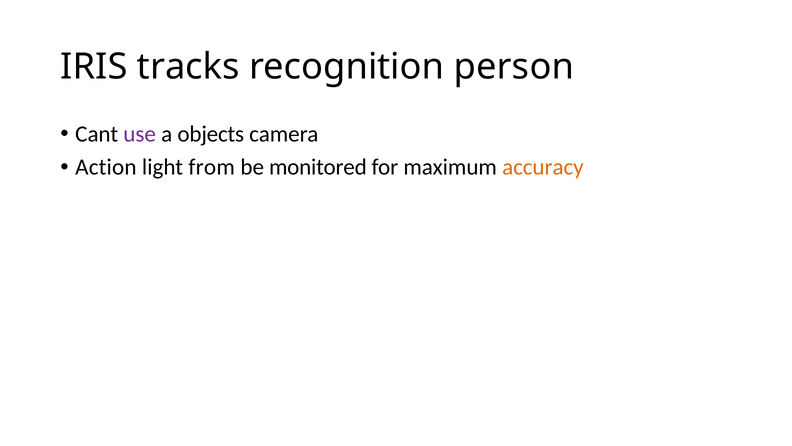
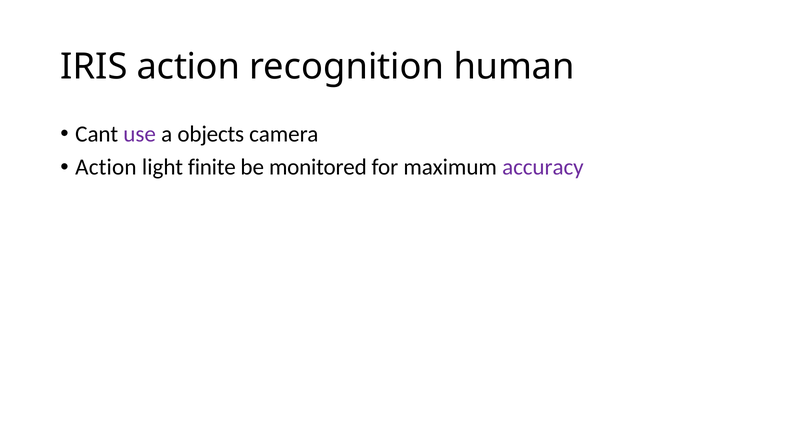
IRIS tracks: tracks -> action
person: person -> human
from: from -> finite
accuracy colour: orange -> purple
